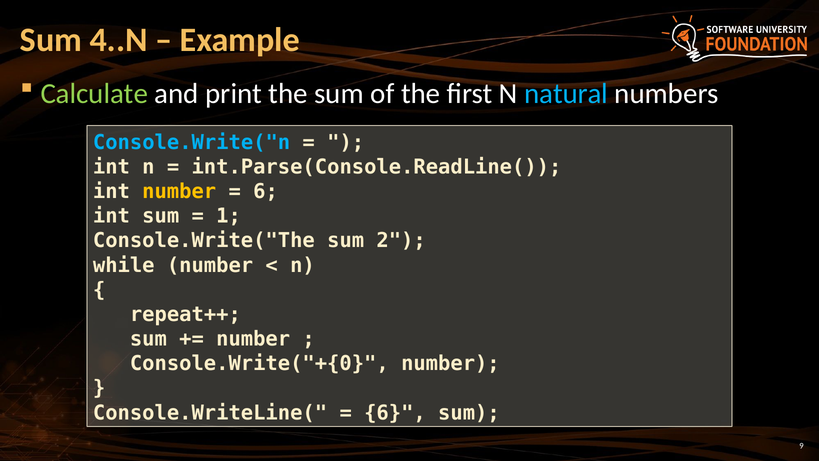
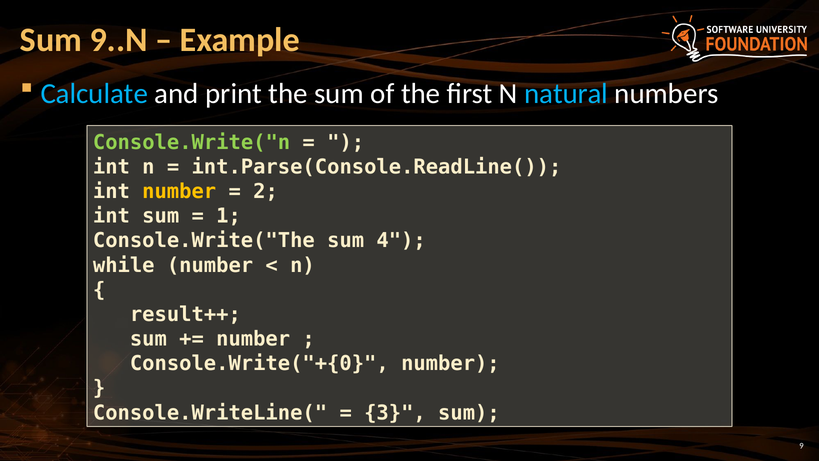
4..N: 4..N -> 9..N
Calculate colour: light green -> light blue
Console.Write("n colour: light blue -> light green
6 at (266, 191): 6 -> 2
2: 2 -> 4
repeat++: repeat++ -> result++
6 at (395, 413): 6 -> 3
